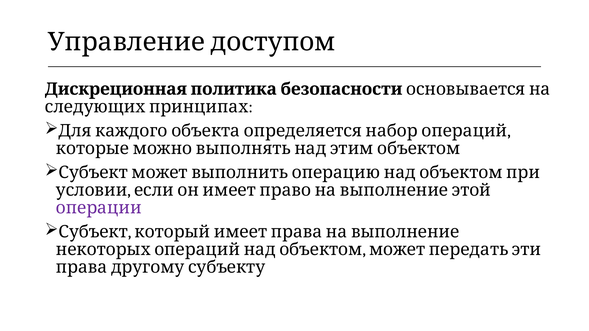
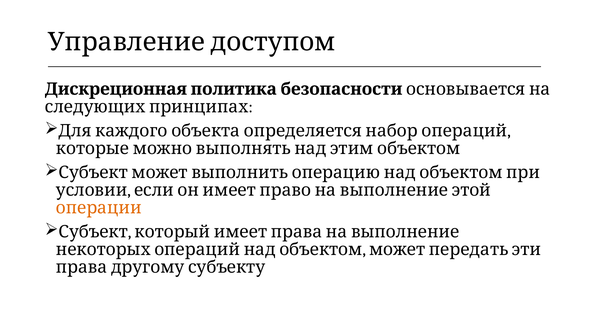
операции colour: purple -> orange
